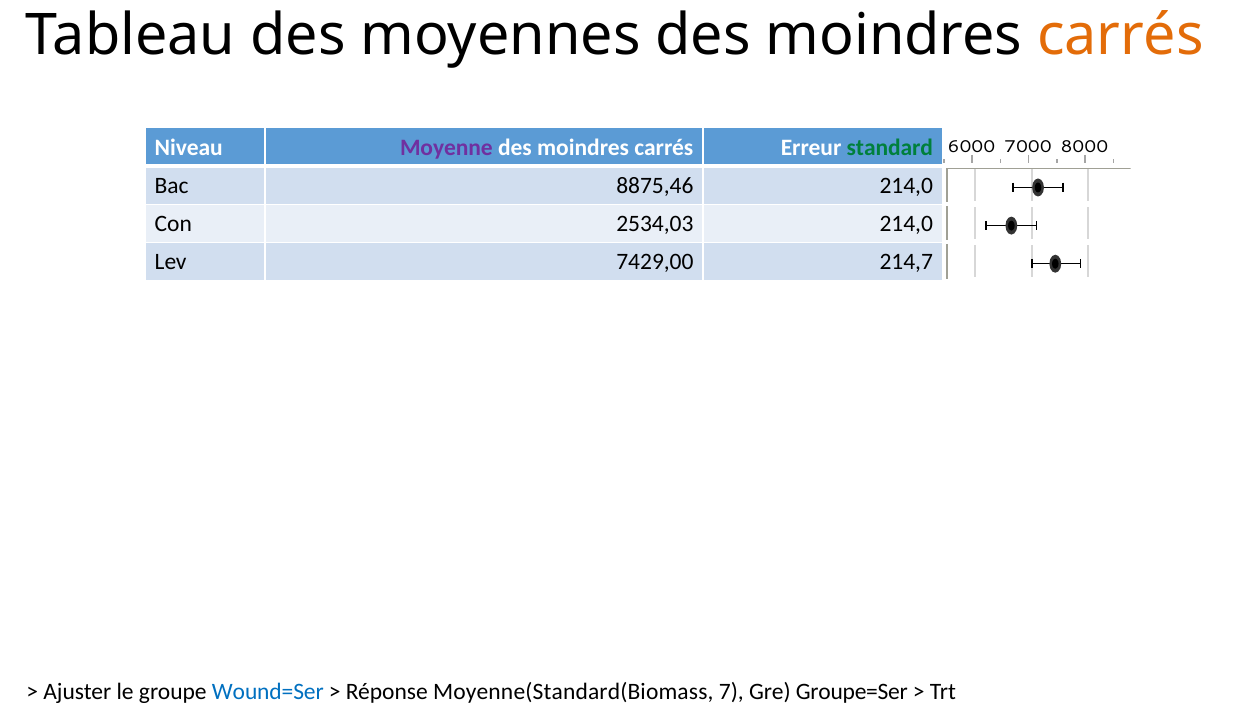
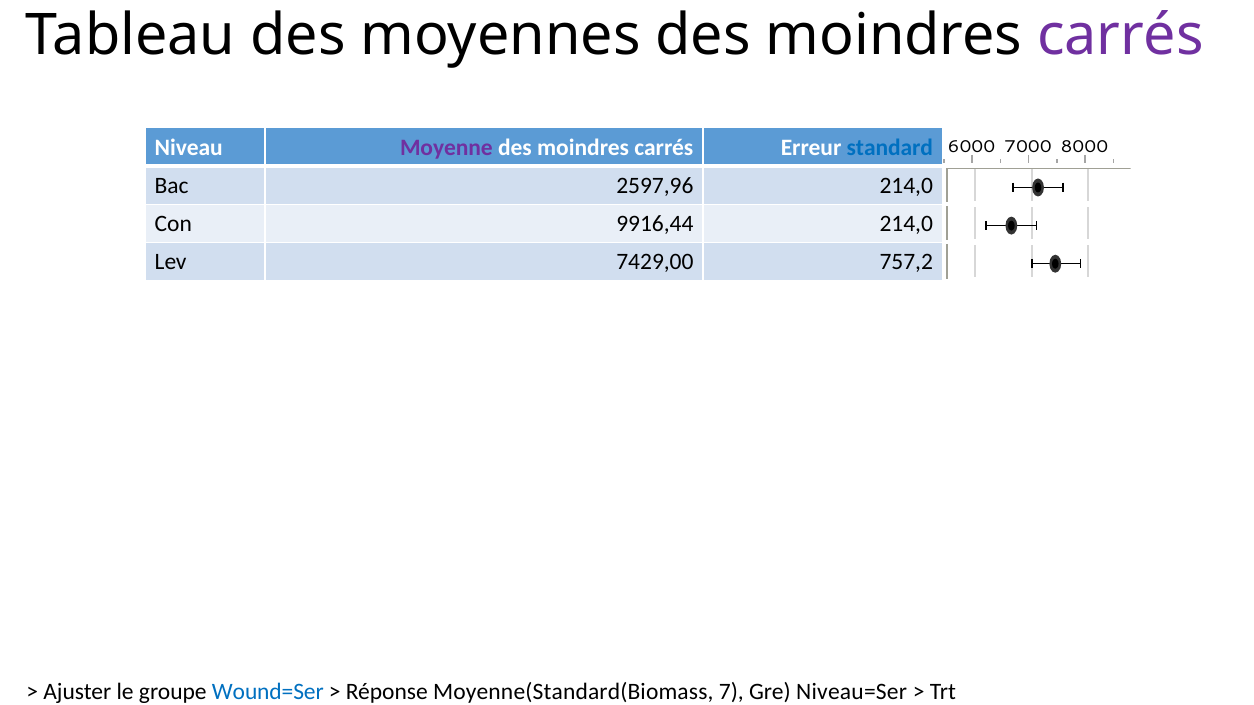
carrés at (1120, 35) colour: orange -> purple
standard colour: green -> blue
8875,46: 8875,46 -> 2597,96
2534,03: 2534,03 -> 9916,44
214,7: 214,7 -> 757,2
Groupe=Ser: Groupe=Ser -> Niveau=Ser
